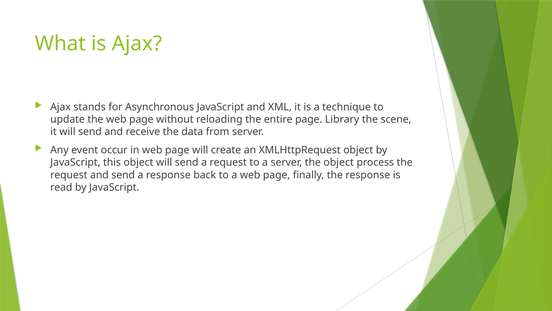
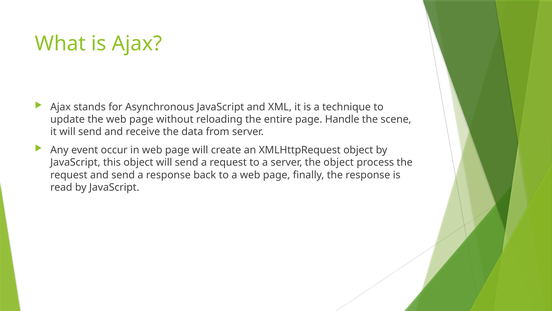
Library: Library -> Handle
